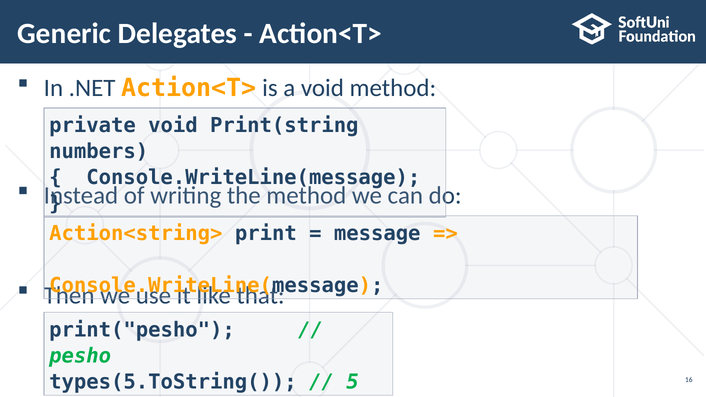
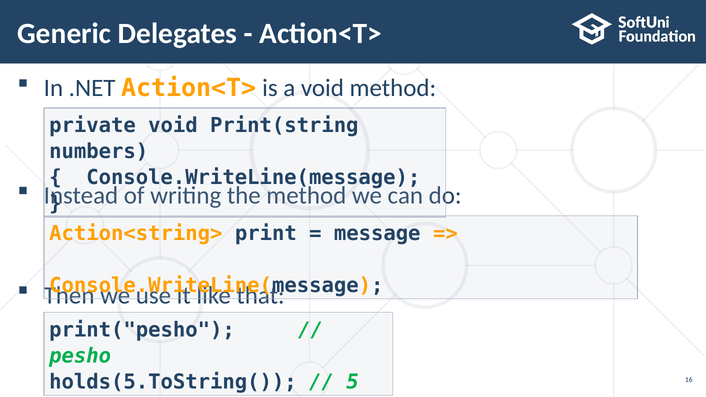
types(5.ToString(: types(5.ToString( -> holds(5.ToString(
